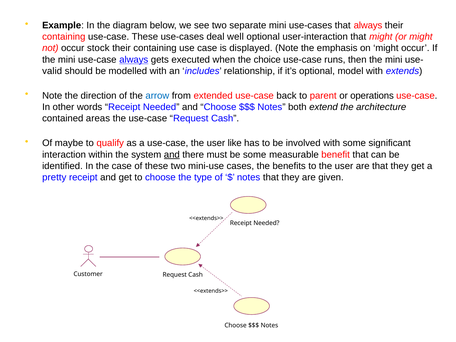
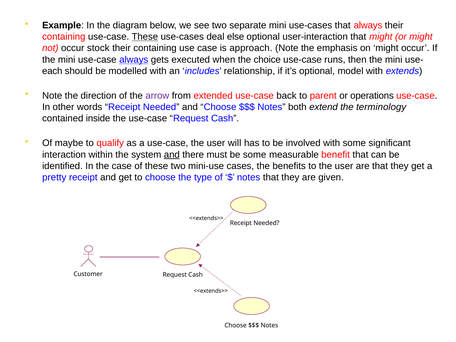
These at (145, 37) underline: none -> present
well: well -> else
displayed: displayed -> approach
valid: valid -> each
arrow colour: blue -> purple
architecture: architecture -> terminology
areas: areas -> inside
like: like -> will
